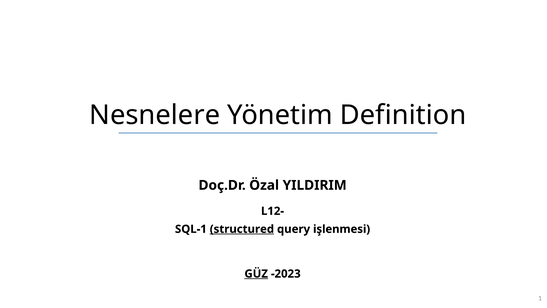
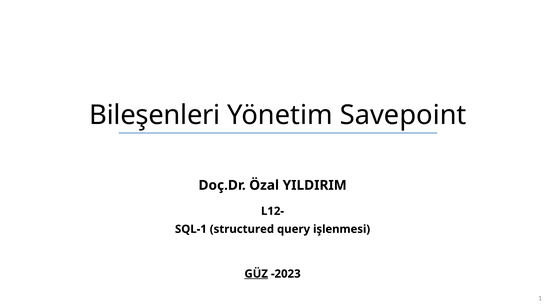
Nesnelere: Nesnelere -> Bileşenleri
Definition: Definition -> Savepoint
structured underline: present -> none
